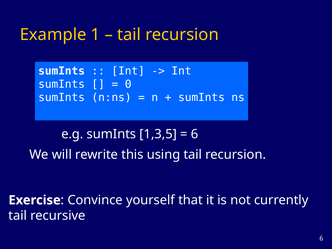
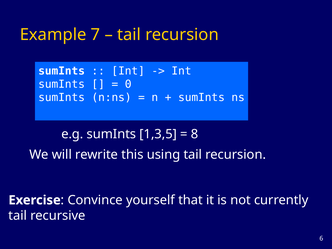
1: 1 -> 7
6 at (195, 134): 6 -> 8
